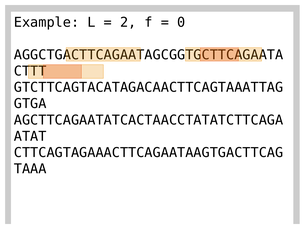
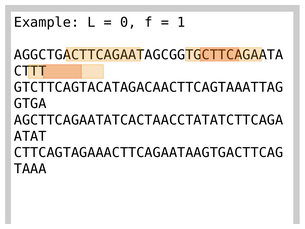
2: 2 -> 0
0: 0 -> 1
